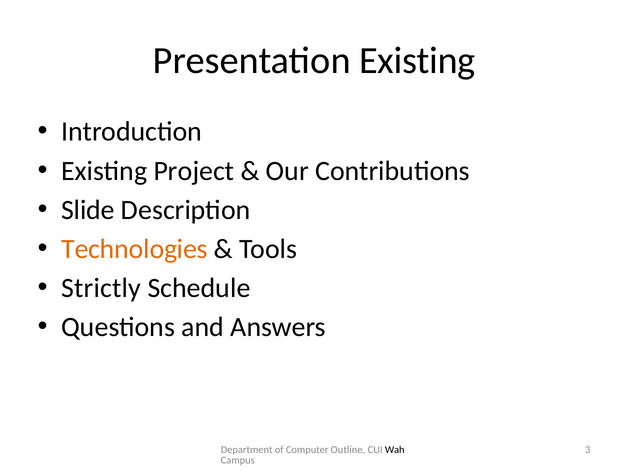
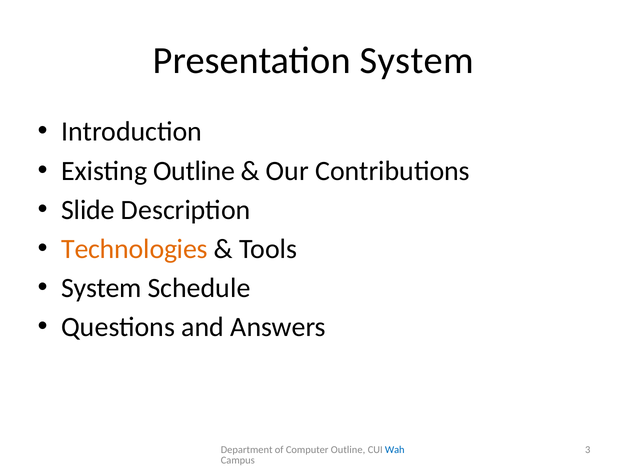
Presentation Existing: Existing -> System
Existing Project: Project -> Outline
Strictly at (101, 288): Strictly -> System
Wah colour: black -> blue
